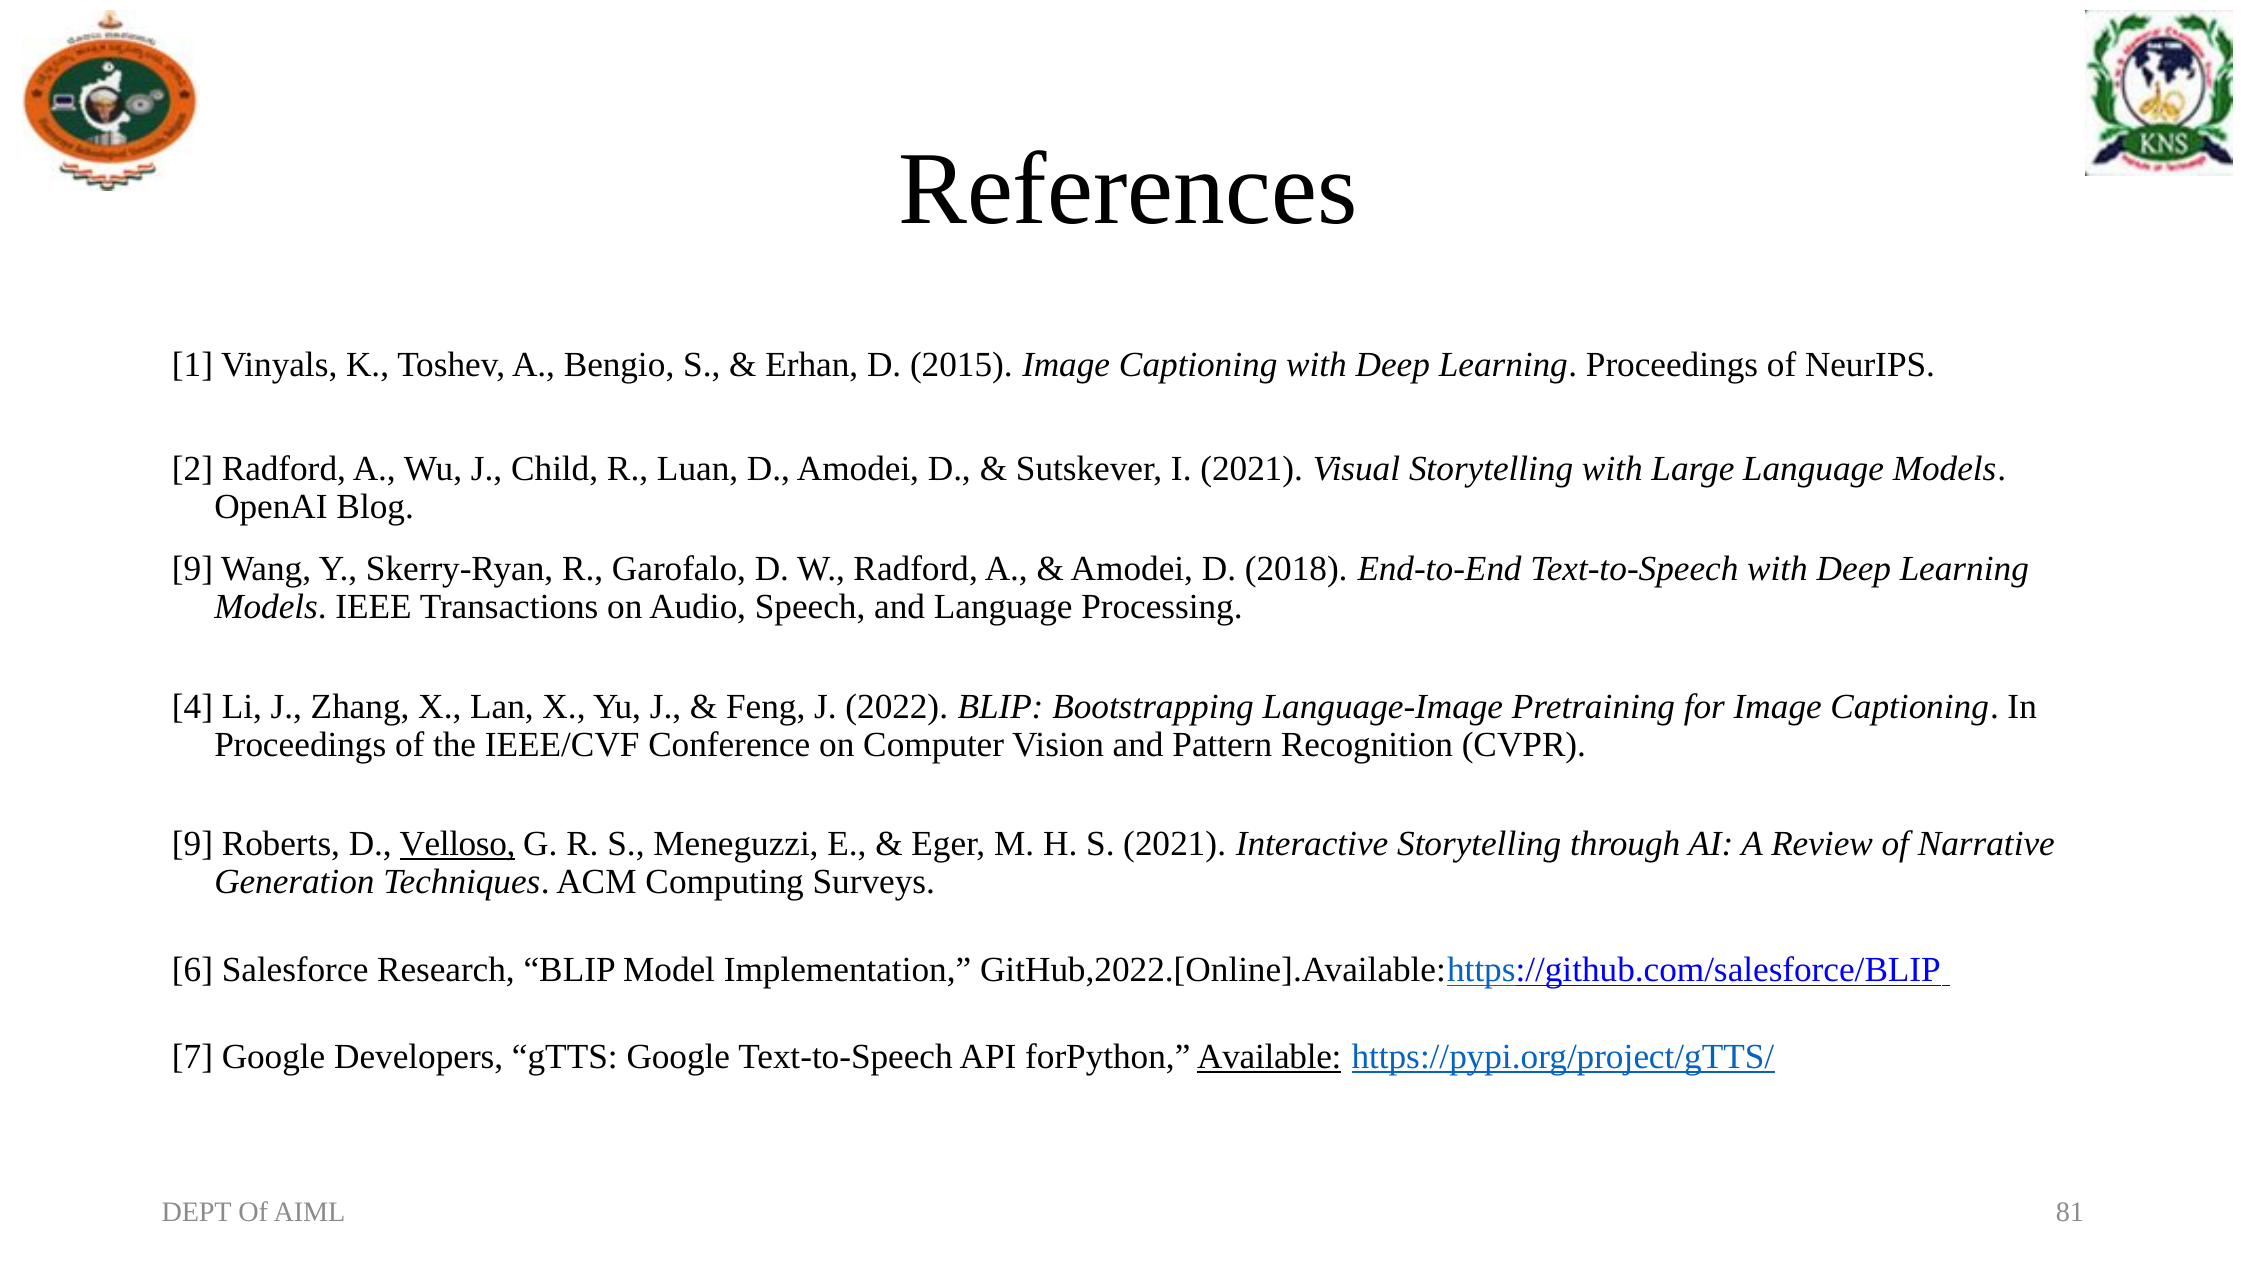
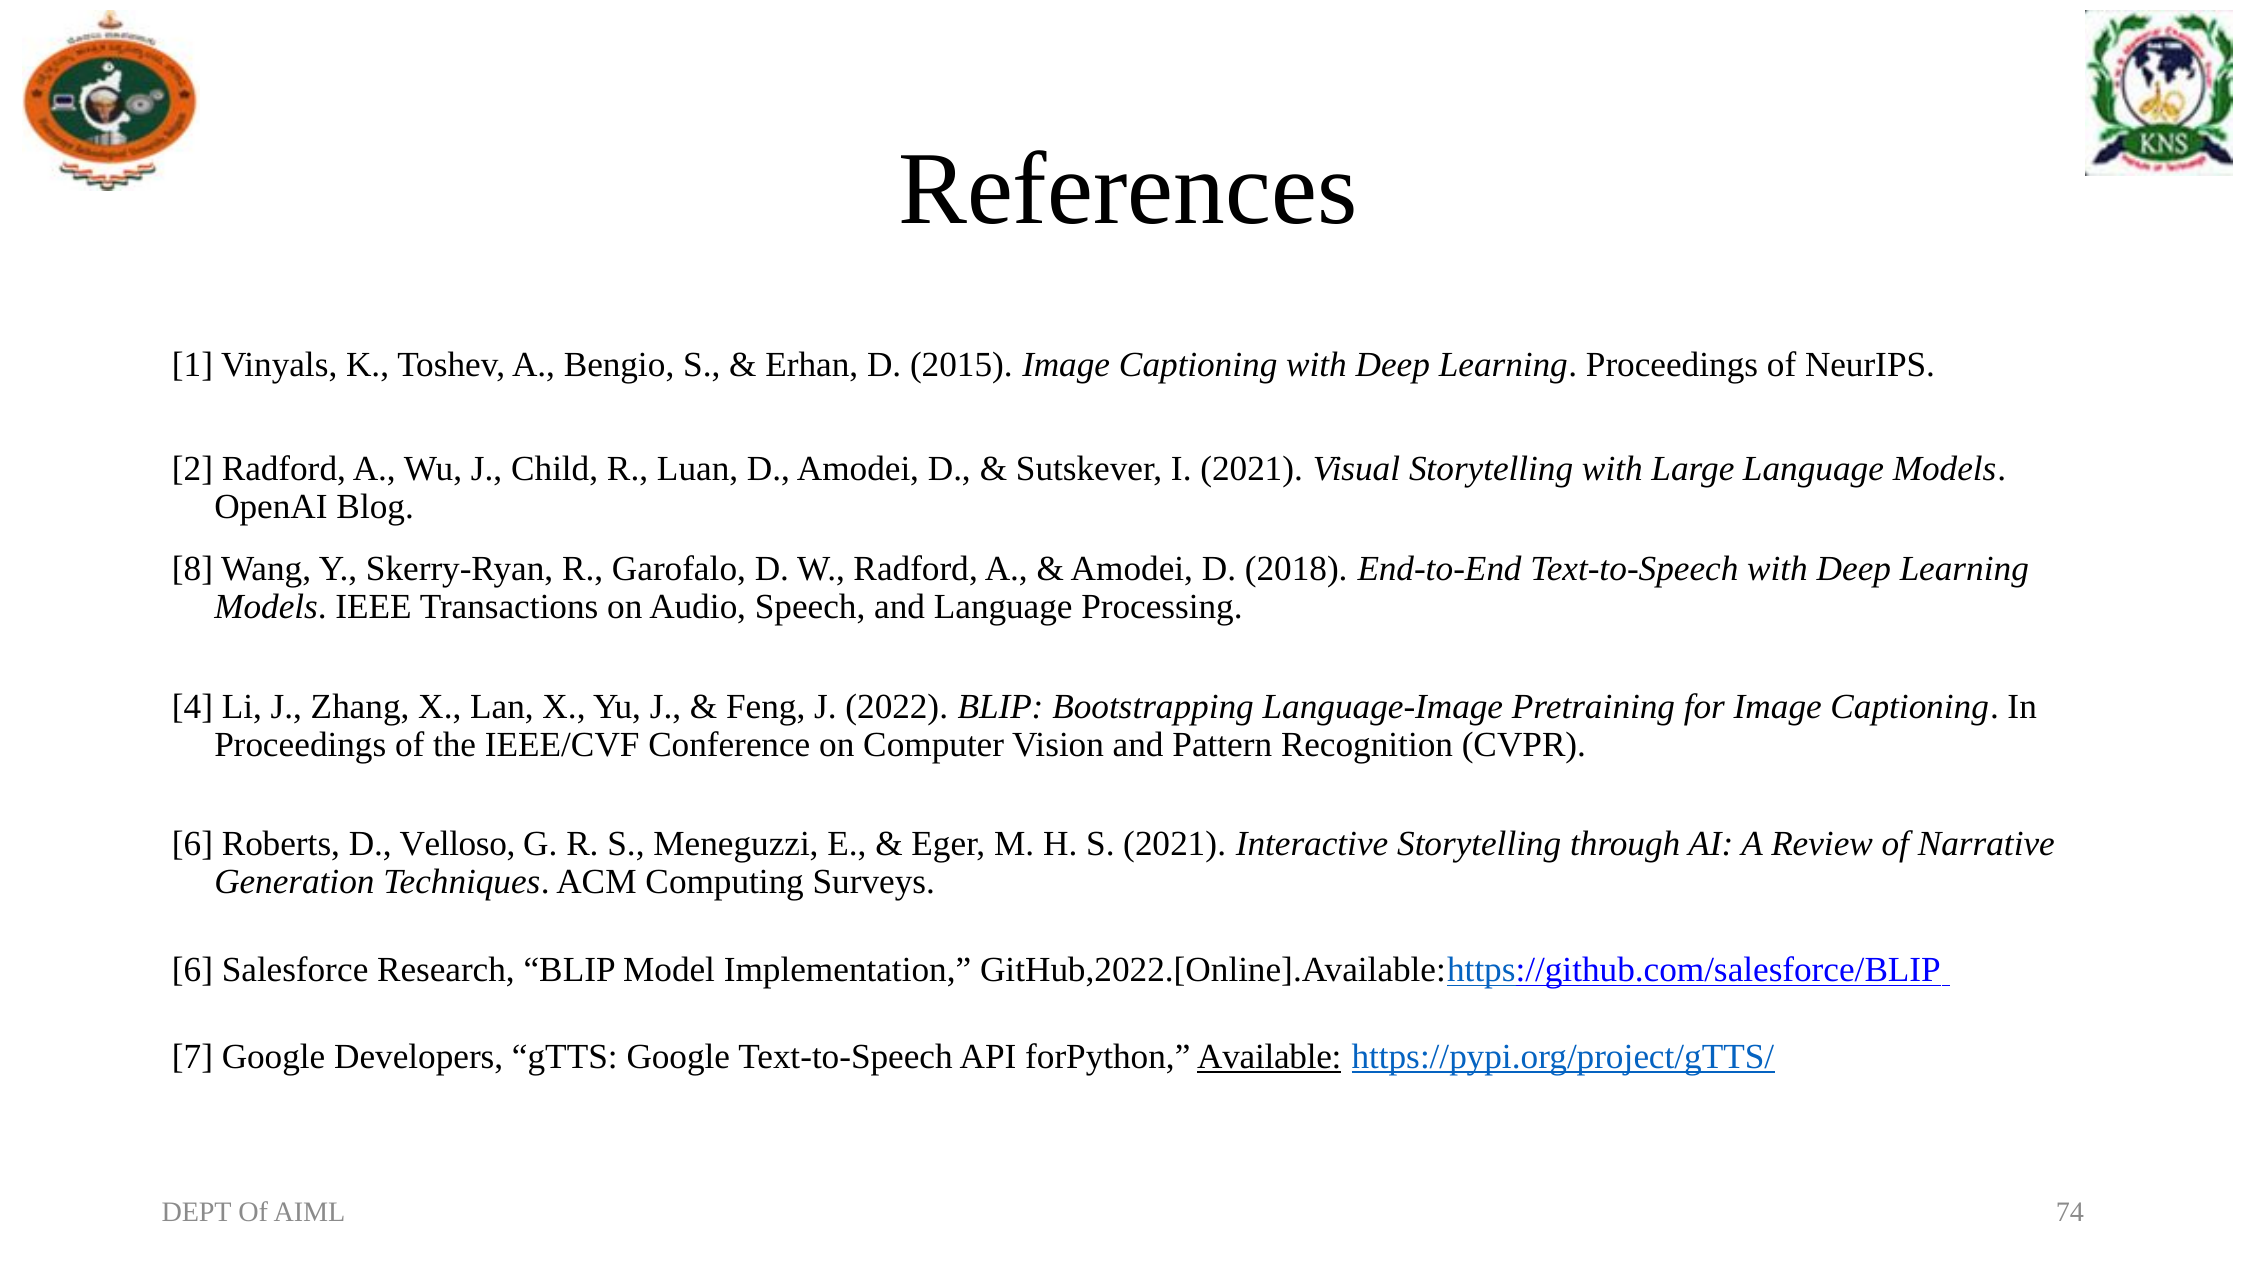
9 at (193, 569): 9 -> 8
9 at (193, 844): 9 -> 6
Velloso underline: present -> none
81: 81 -> 74
